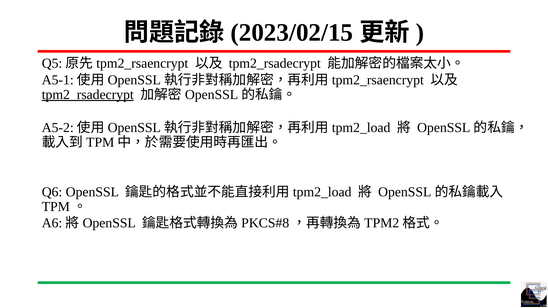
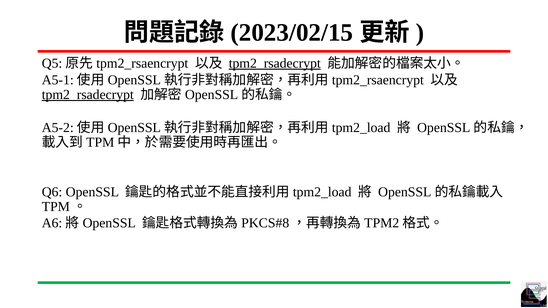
tpm2_rsadecrypt at (275, 63) underline: none -> present
